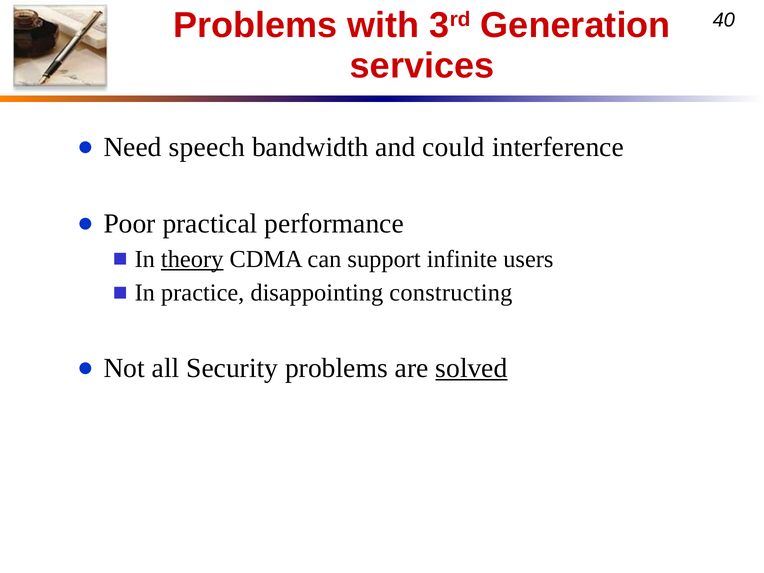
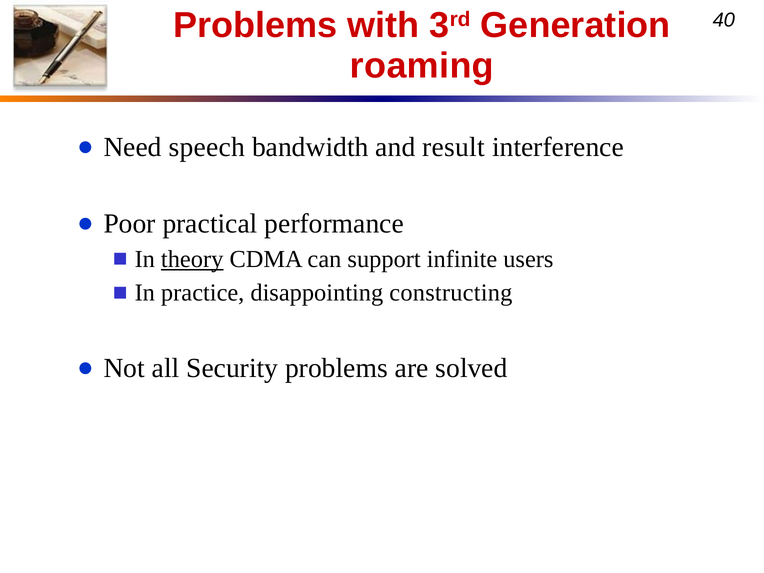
services: services -> roaming
could: could -> result
solved underline: present -> none
